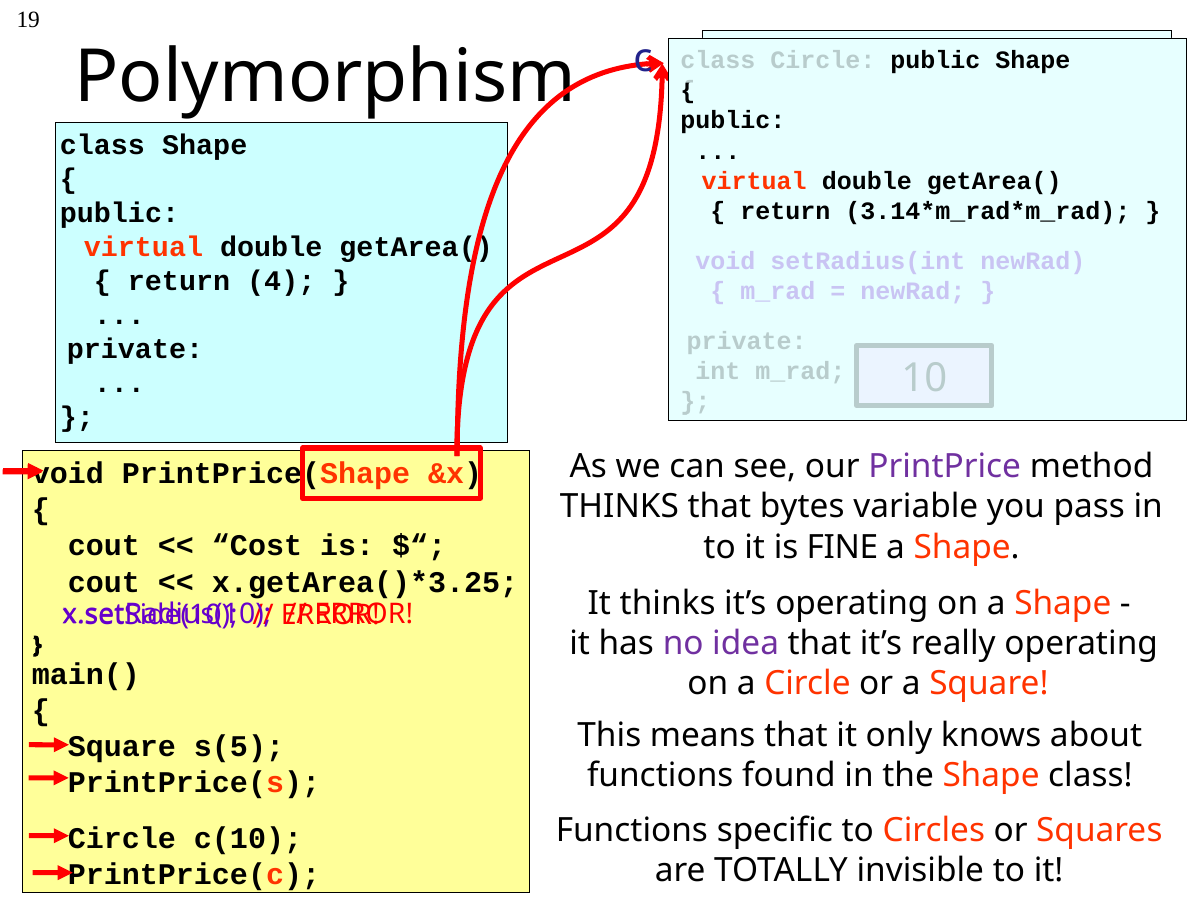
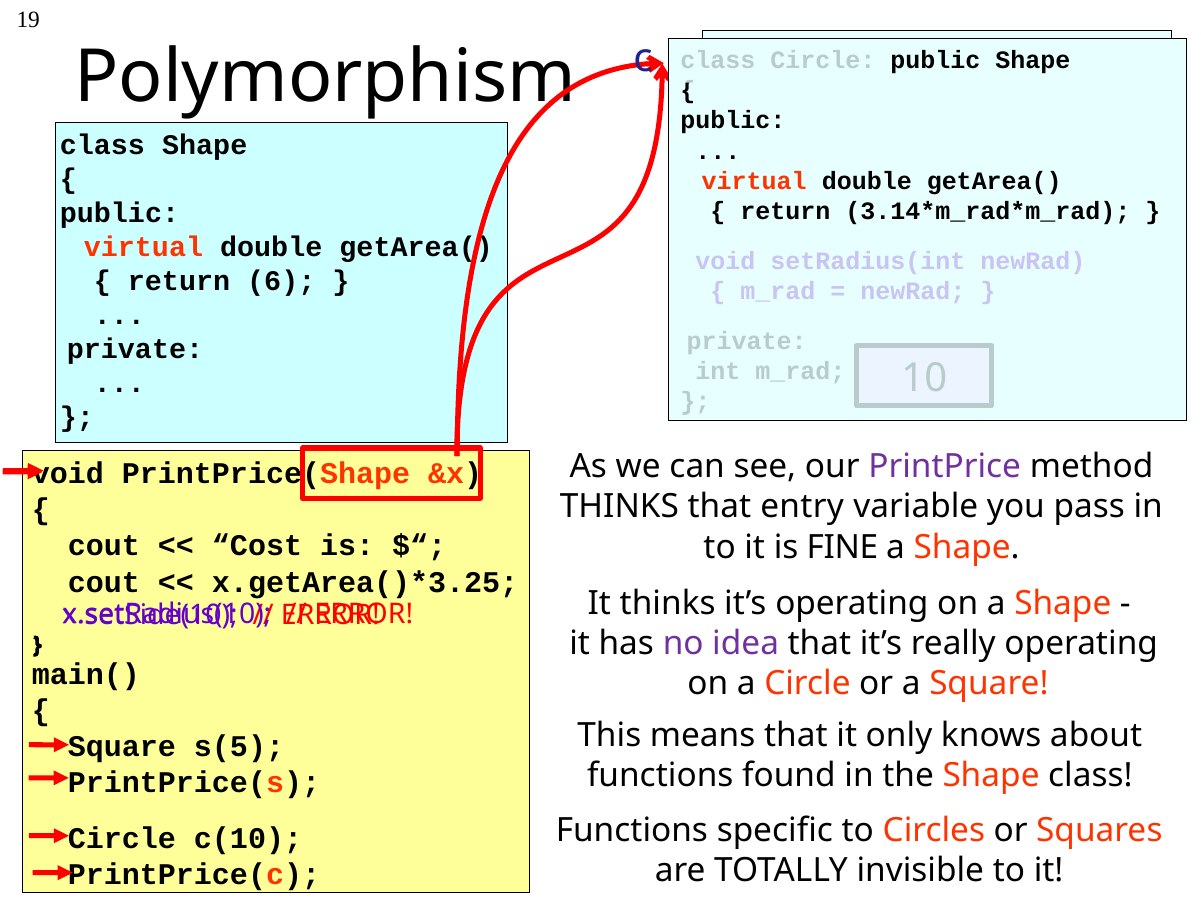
4: 4 -> 6
bytes: bytes -> entry
